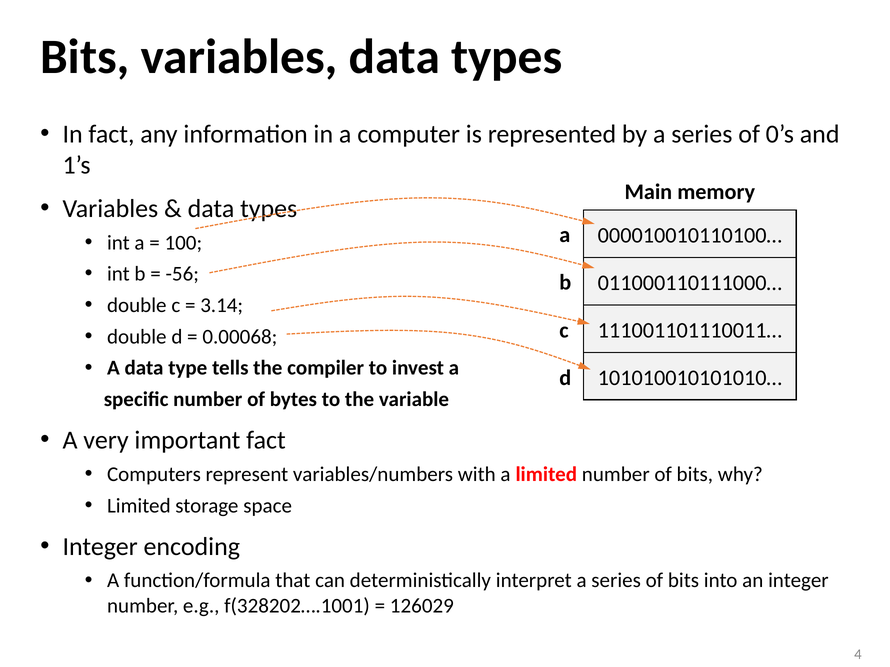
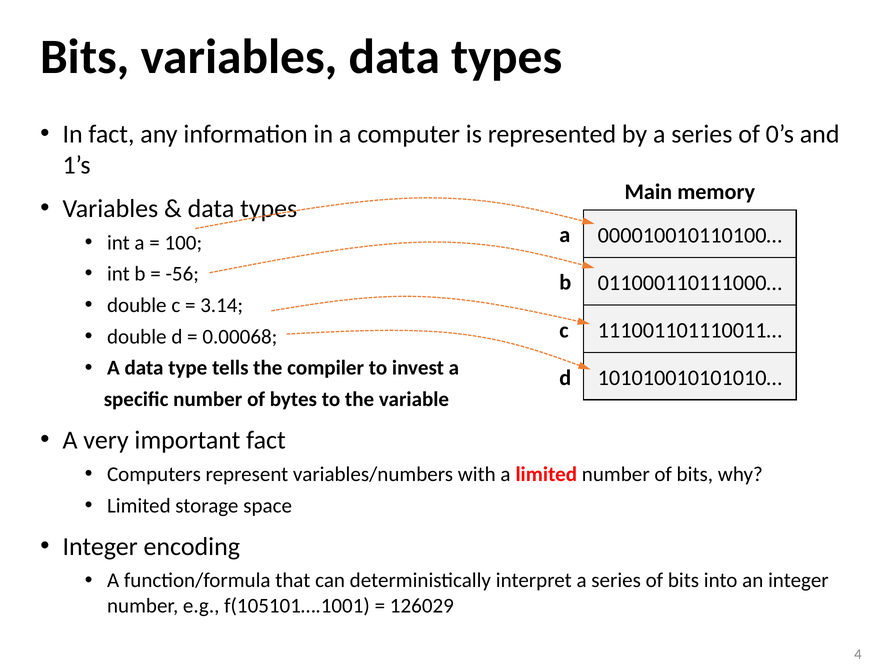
f(328202….1001: f(328202….1001 -> f(105101….1001
